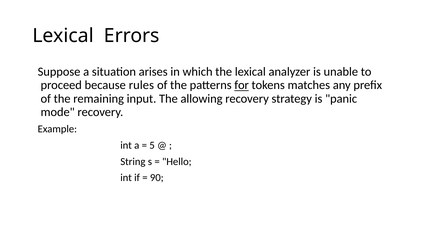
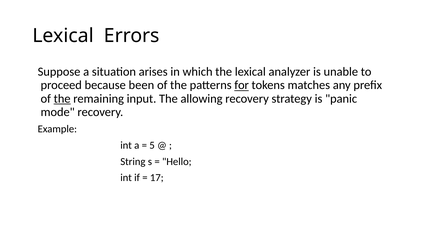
rules: rules -> been
the at (62, 99) underline: none -> present
90: 90 -> 17
